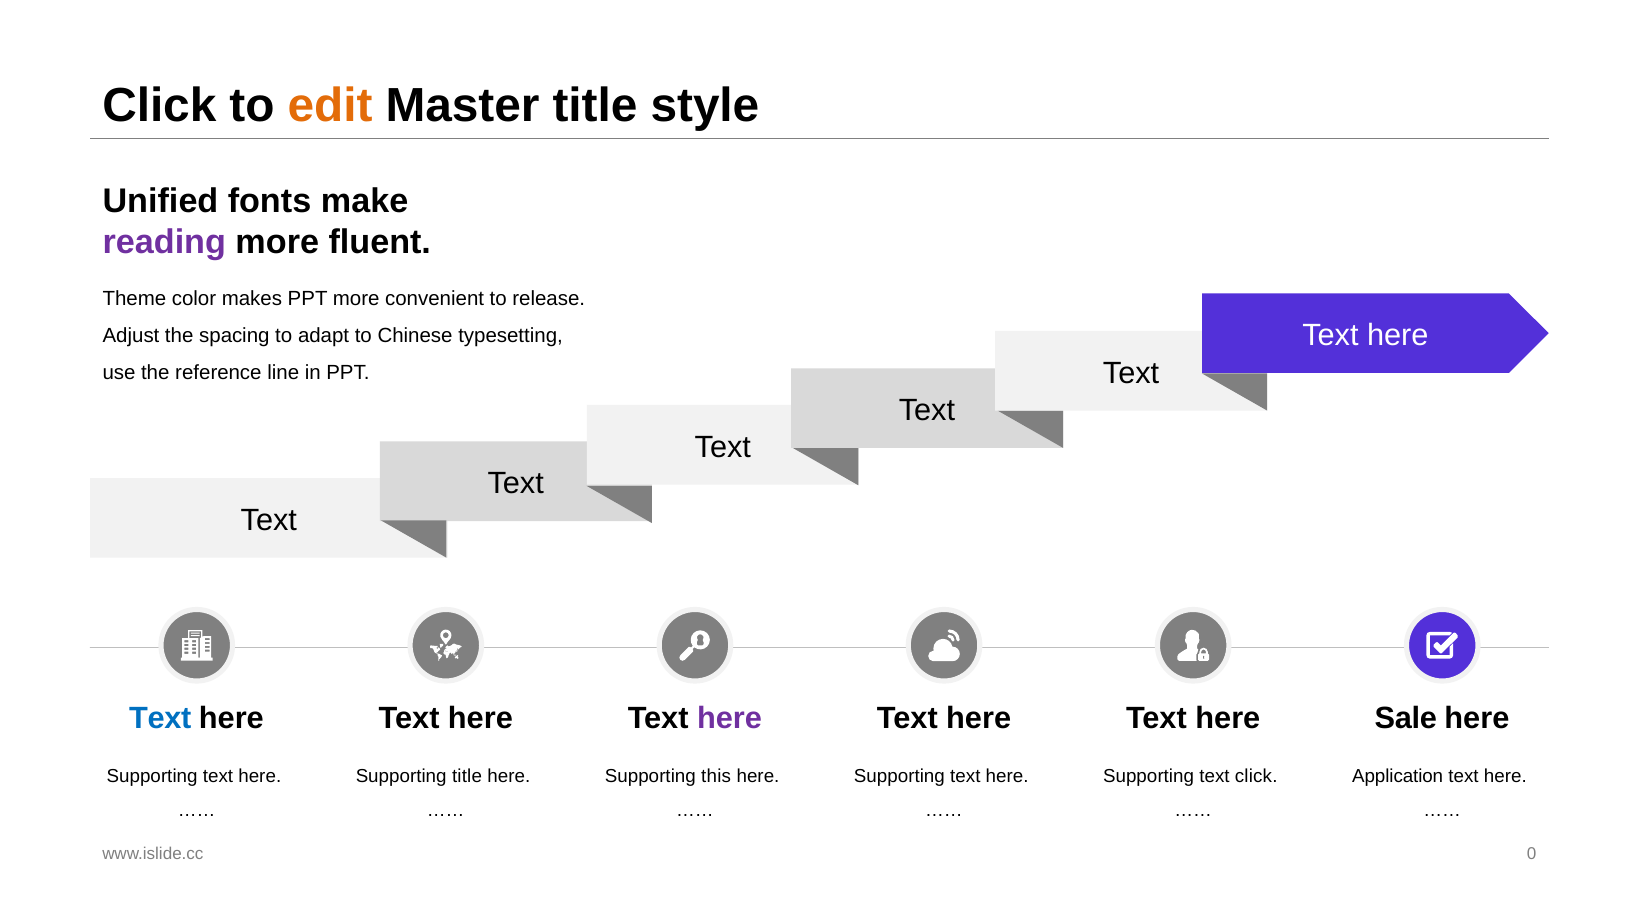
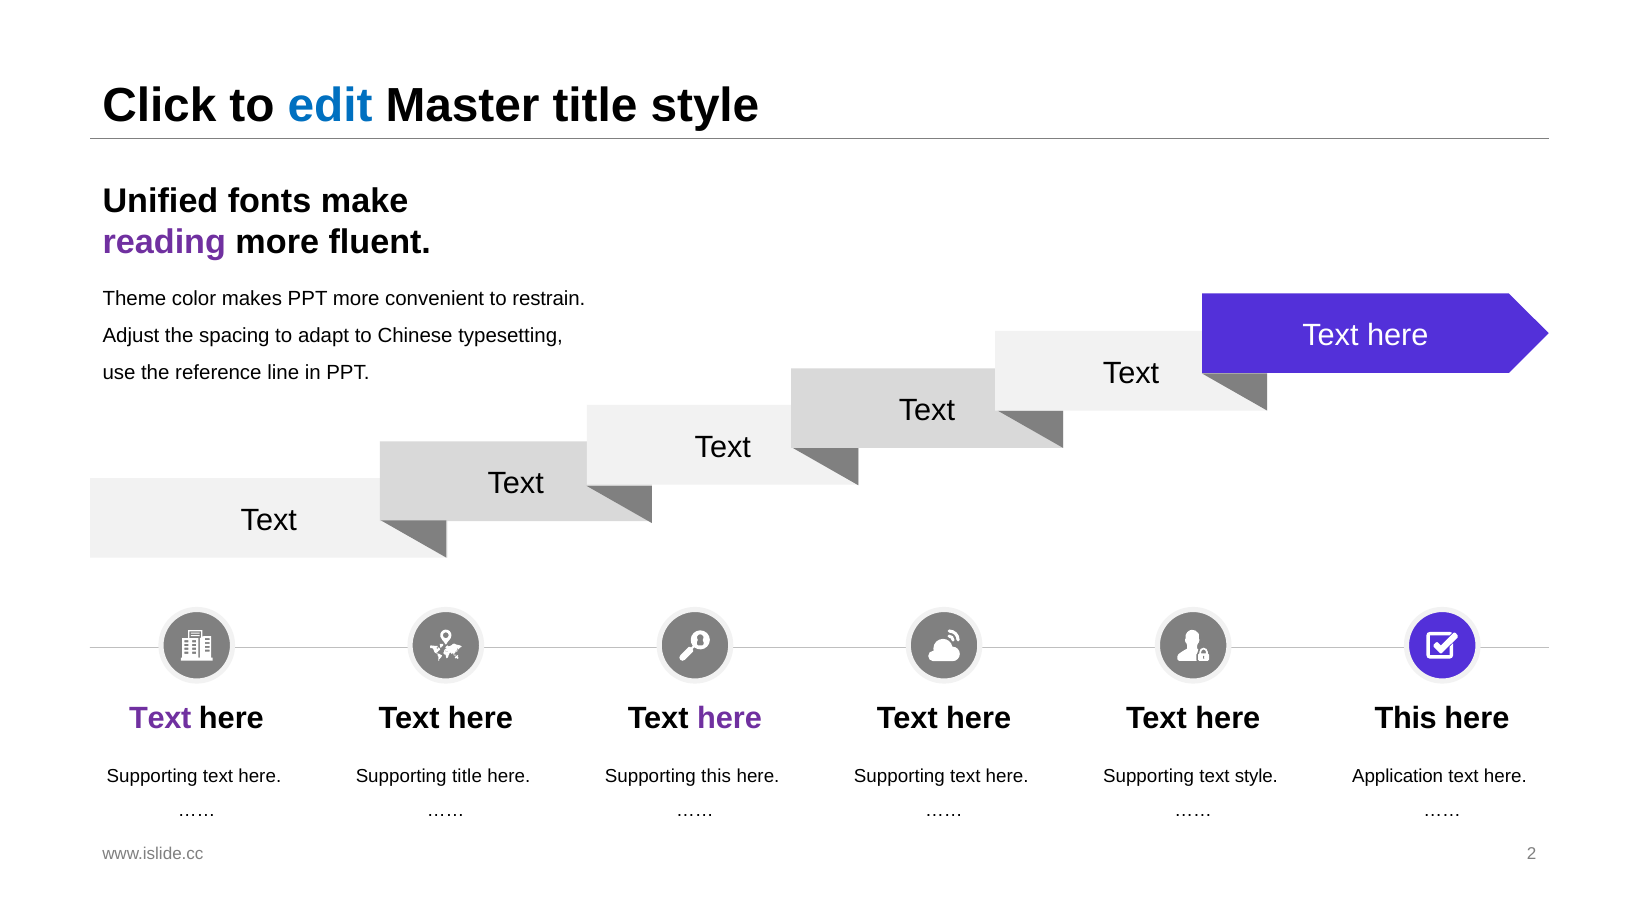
edit colour: orange -> blue
release: release -> restrain
Text at (160, 719) colour: blue -> purple
Sale at (1406, 719): Sale -> This
text click: click -> style
0: 0 -> 2
